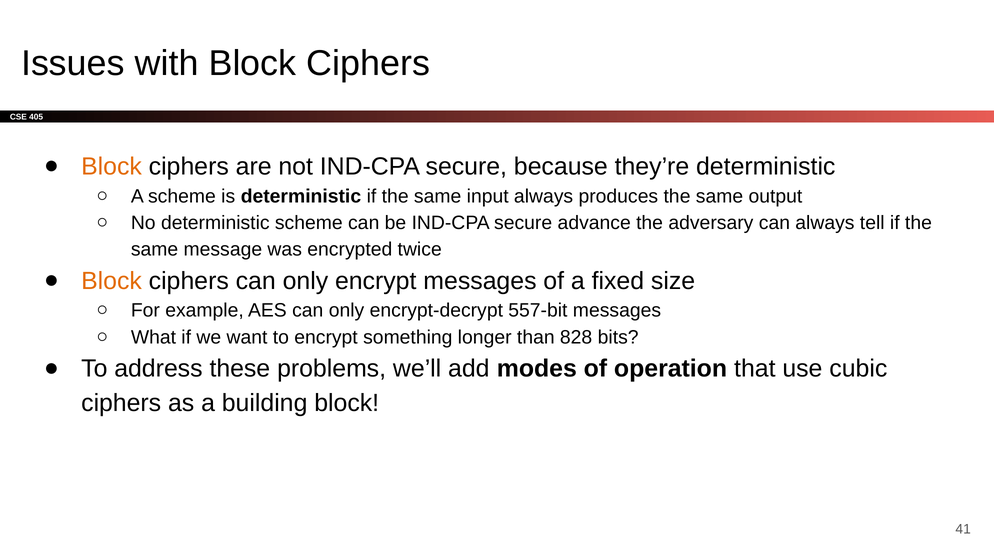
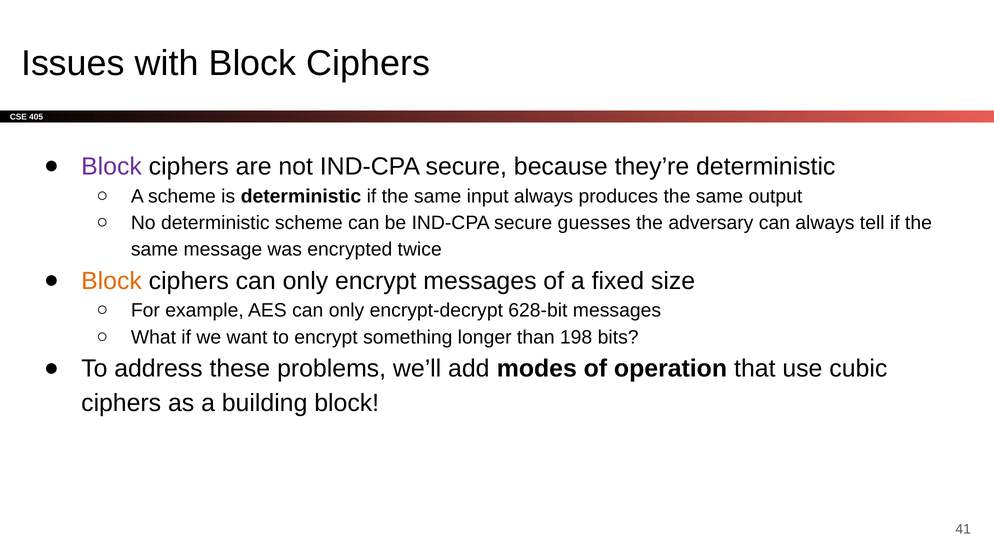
Block at (112, 167) colour: orange -> purple
advance: advance -> guesses
557-bit: 557-bit -> 628-bit
828: 828 -> 198
